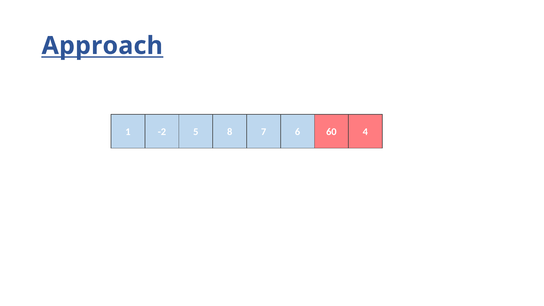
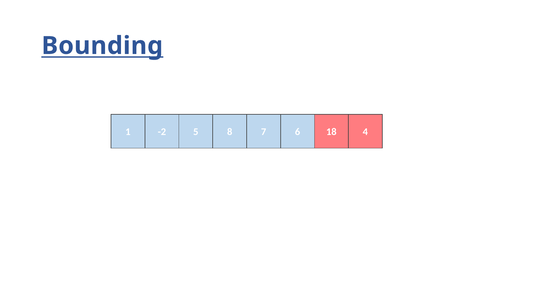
Approach: Approach -> Bounding
60: 60 -> 18
